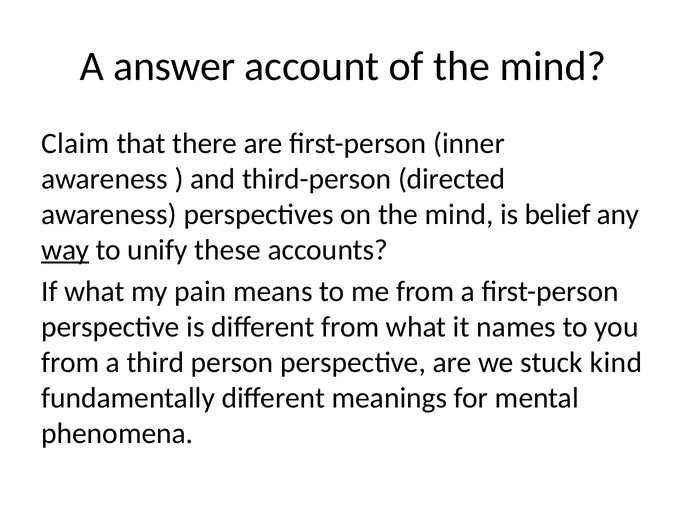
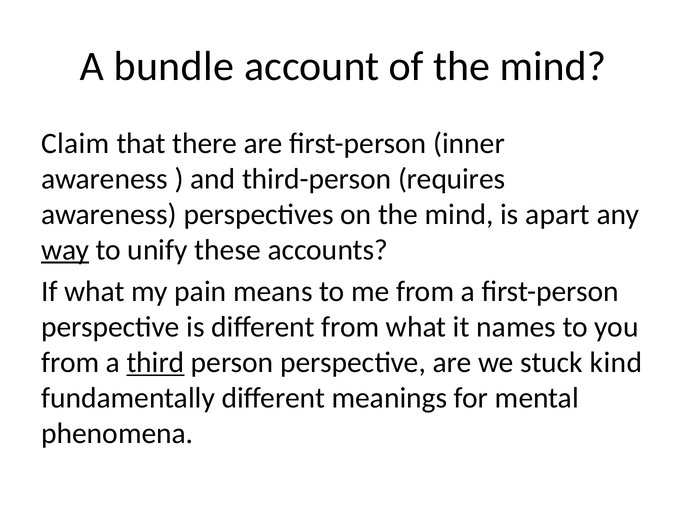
answer: answer -> bundle
directed: directed -> requires
belief: belief -> apart
third underline: none -> present
